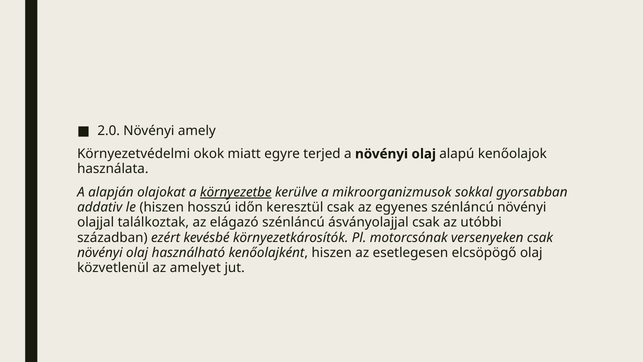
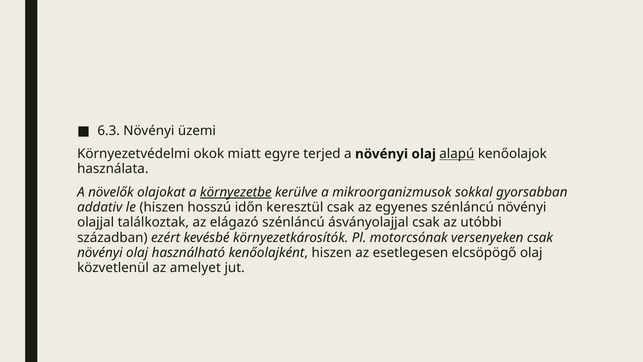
2.0: 2.0 -> 6.3
amely: amely -> üzemi
alapú underline: none -> present
alapján: alapján -> növelők
